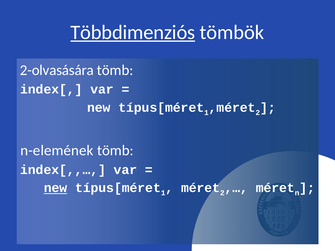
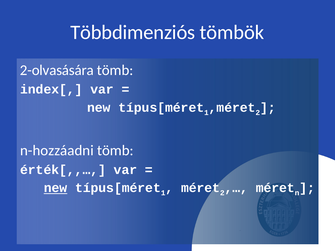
Többdimenziós underline: present -> none
n-elemének: n-elemének -> n-hozzáadni
index[,,…: index[,,… -> érték[,,…
